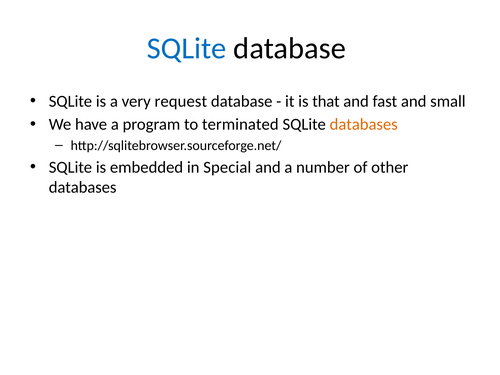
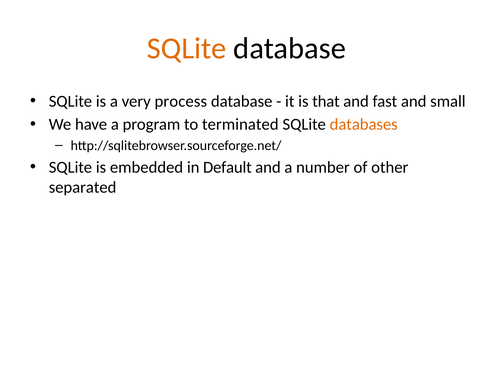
SQLite at (187, 48) colour: blue -> orange
request: request -> process
Special: Special -> Default
databases at (83, 187): databases -> separated
